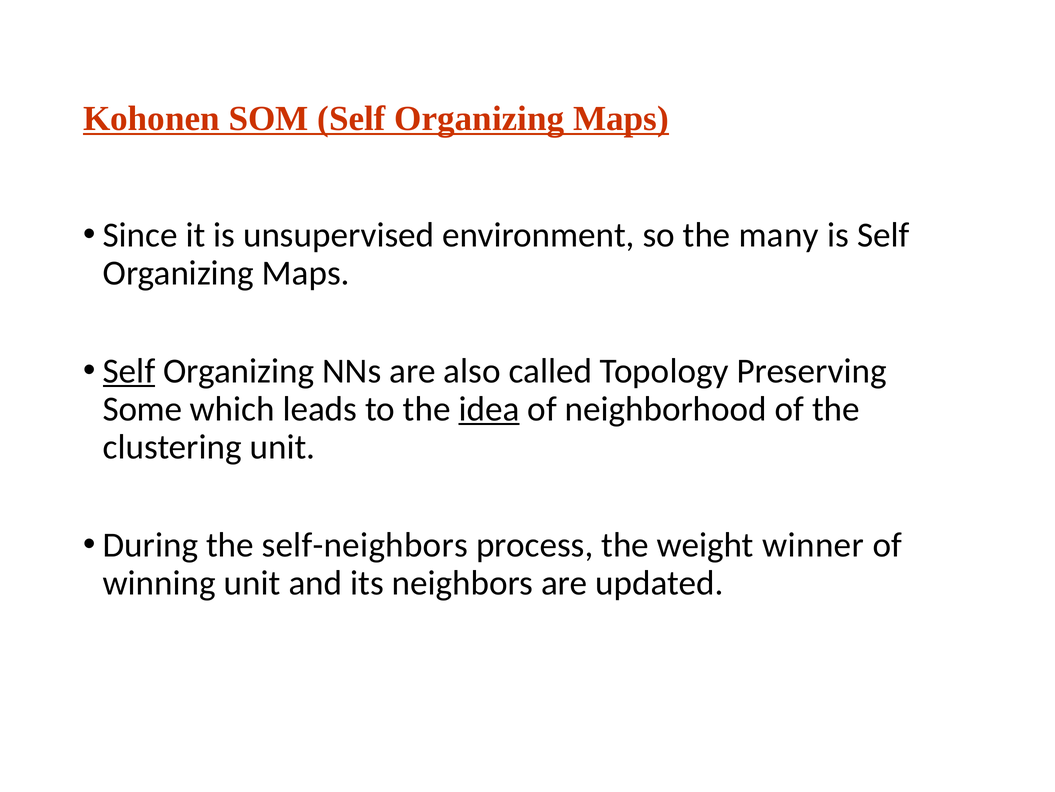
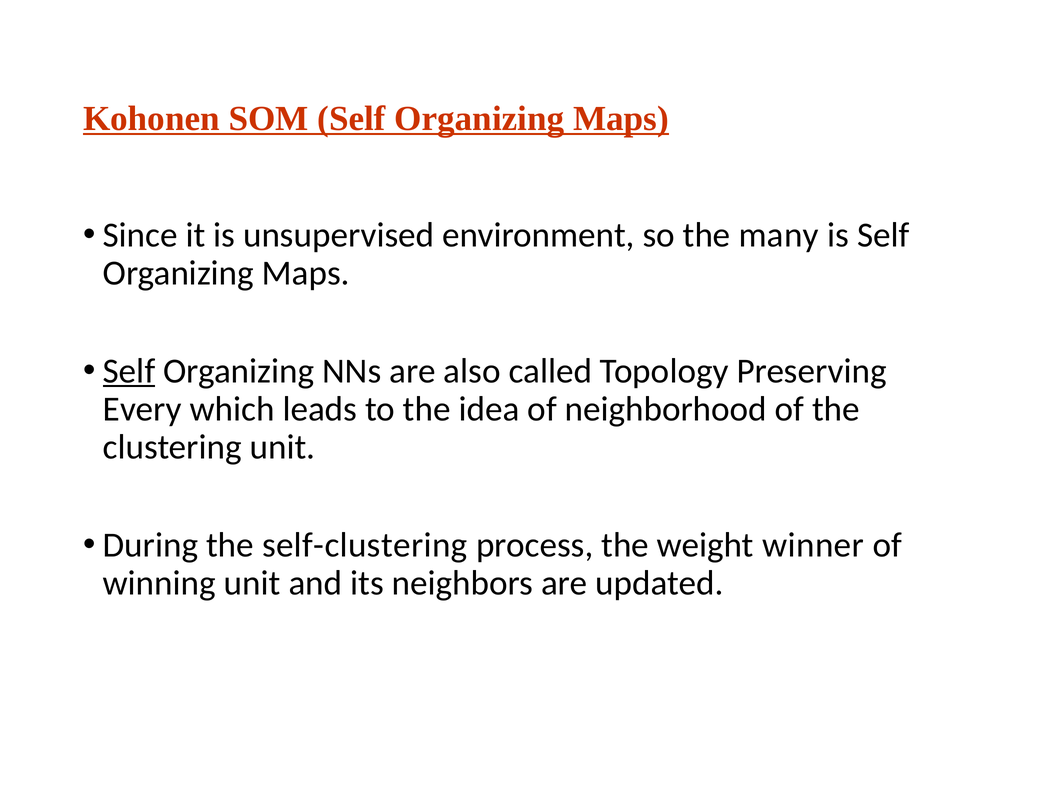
Some: Some -> Every
idea underline: present -> none
self-neighbors: self-neighbors -> self-clustering
